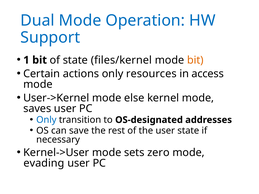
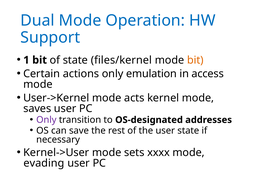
resources: resources -> emulation
else: else -> acts
Only at (46, 120) colour: blue -> purple
zero: zero -> xxxx
